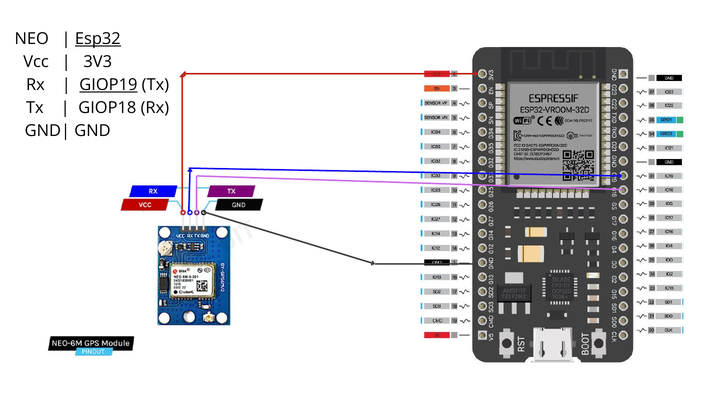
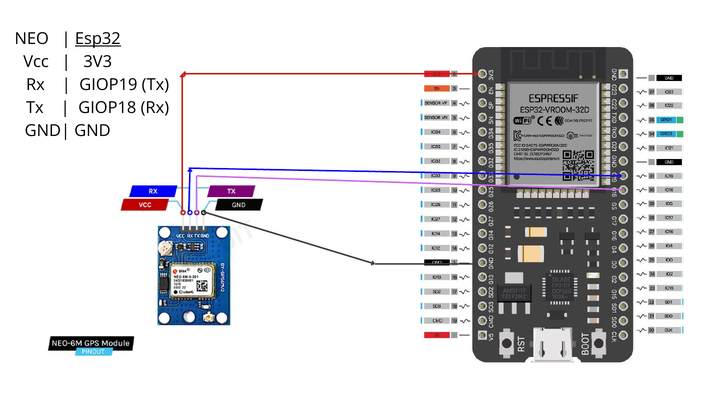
GIOP19 underline: present -> none
